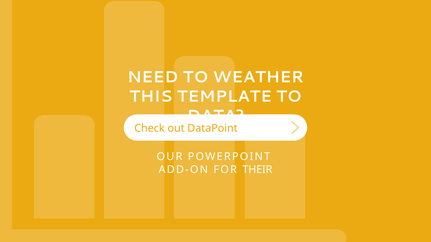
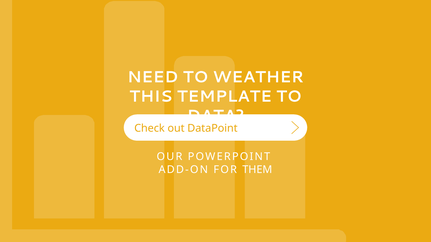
THEIR: THEIR -> THEM
